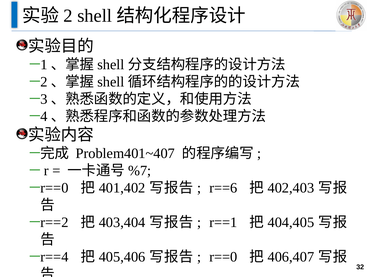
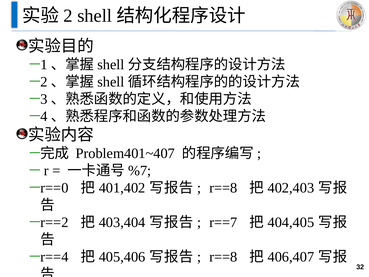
r==6 at (223, 188): r==6 -> r==8
r==1: r==1 -> r==7
r==0 at (223, 257): r==0 -> r==8
